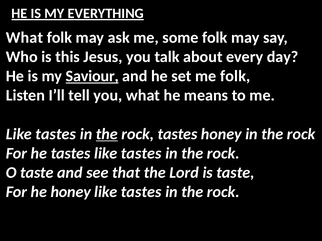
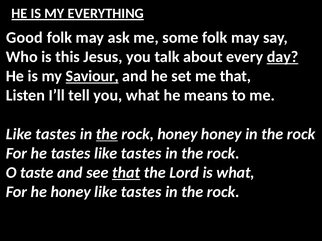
What at (24, 38): What -> Good
day underline: none -> present
me folk: folk -> that
rock tastes: tastes -> honey
that at (126, 173) underline: none -> present
is taste: taste -> what
